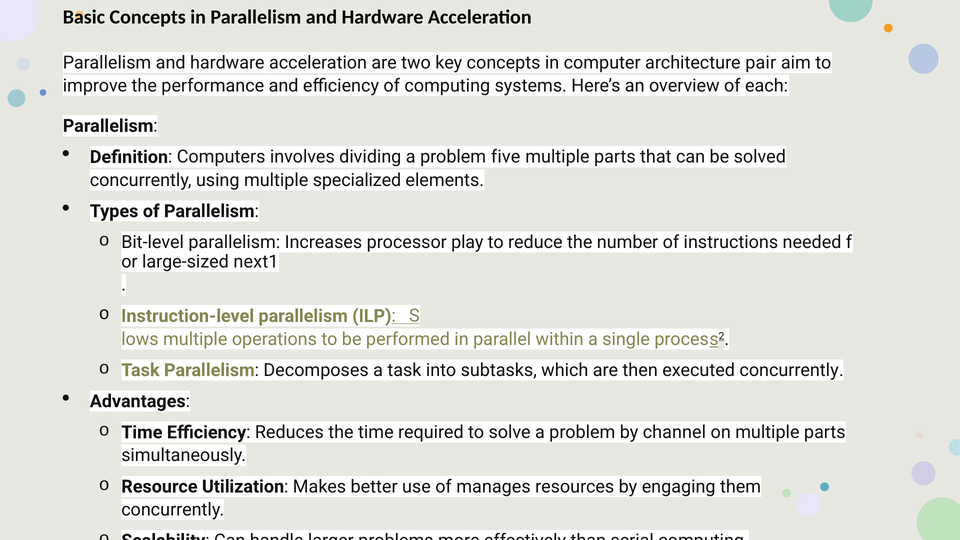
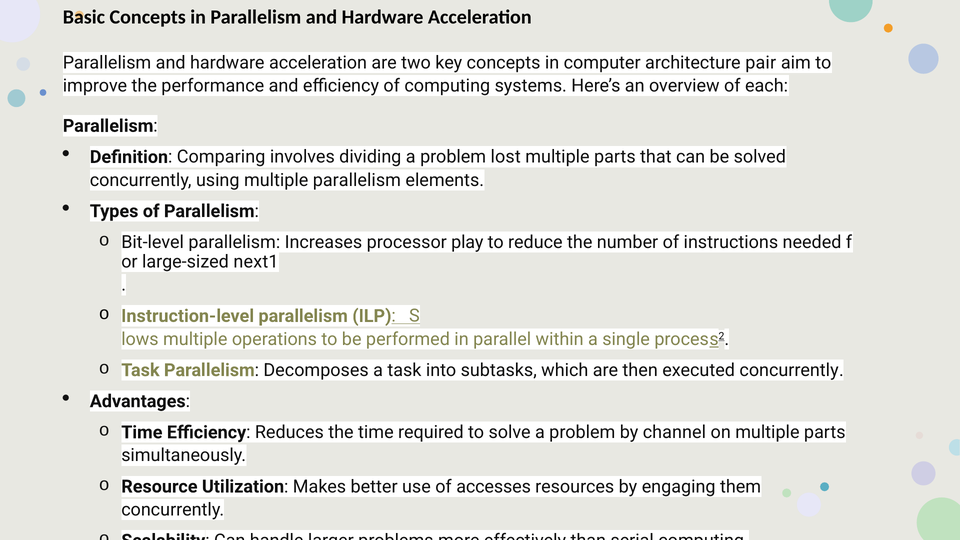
Computers: Computers -> Comparing
five: five -> lost
multiple specialized: specialized -> parallelism
manages: manages -> accesses
